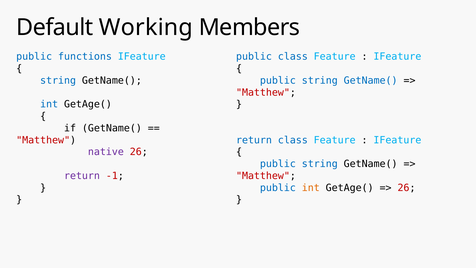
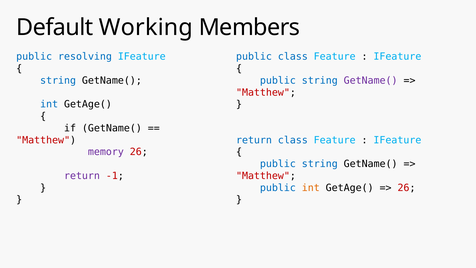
functions: functions -> resolving
GetName( at (371, 80) colour: blue -> purple
native: native -> memory
